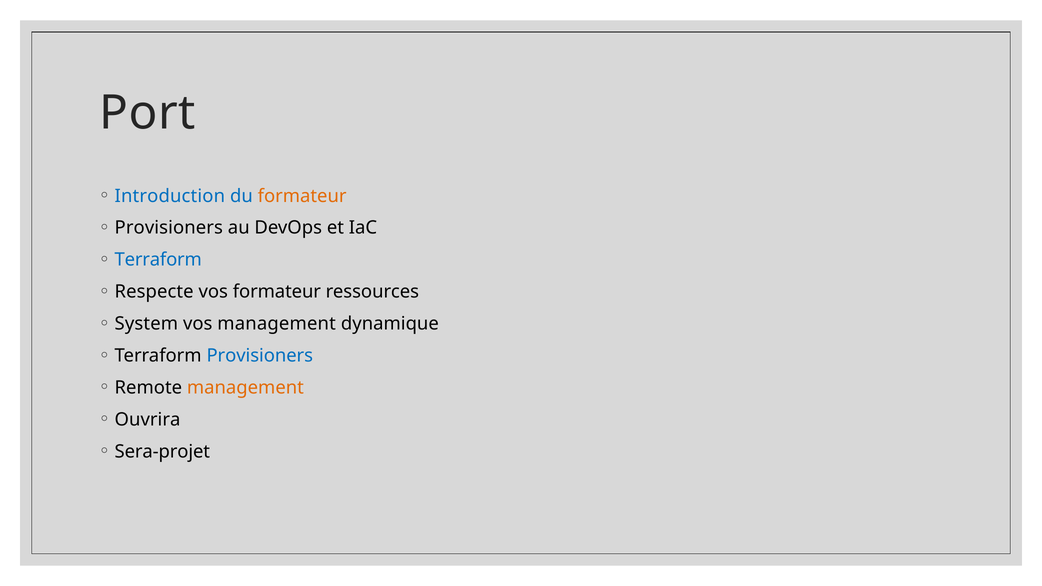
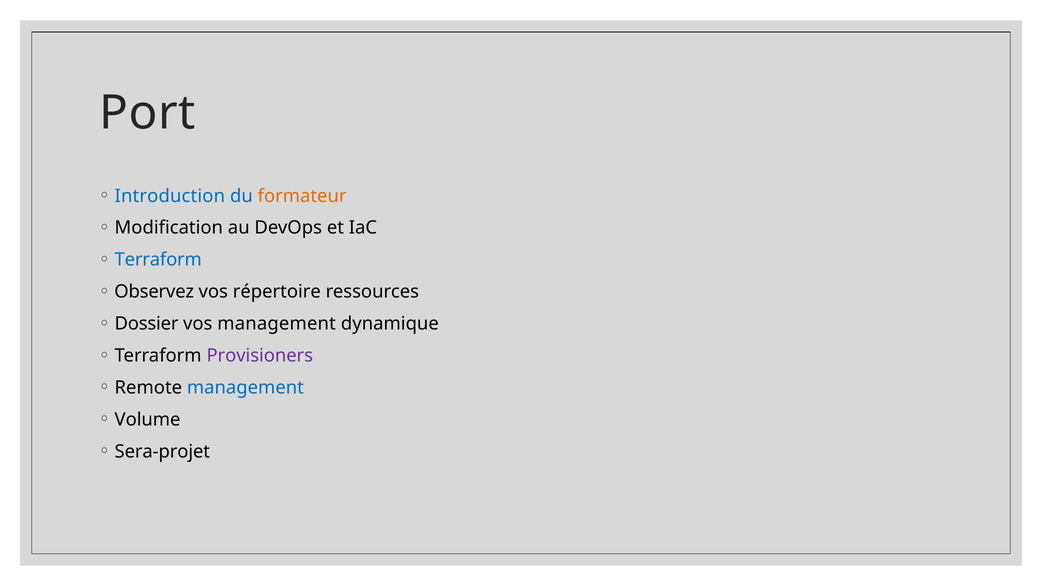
Provisioners at (169, 228): Provisioners -> Modification
Respecte: Respecte -> Observez
vos formateur: formateur -> répertoire
System: System -> Dossier
Provisioners at (260, 356) colour: blue -> purple
management at (245, 388) colour: orange -> blue
Ouvrira: Ouvrira -> Volume
